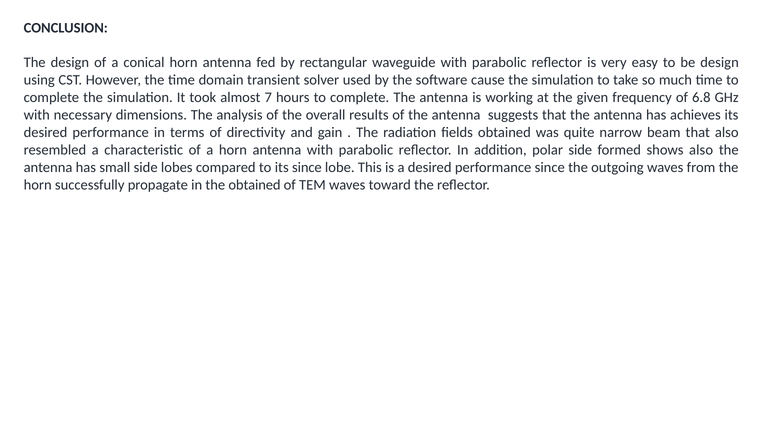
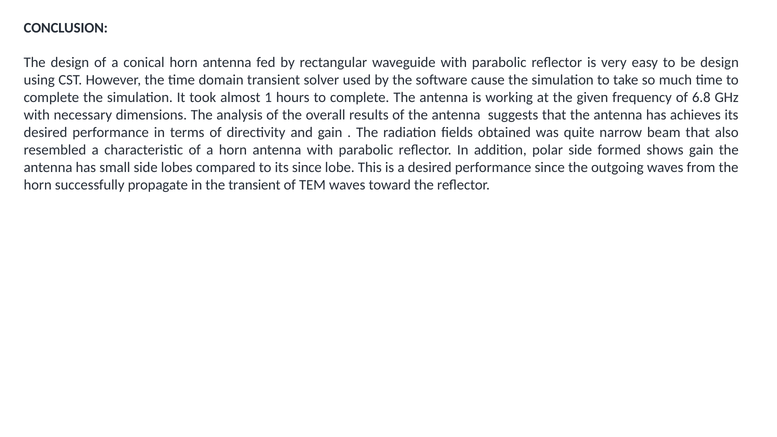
7: 7 -> 1
shows also: also -> gain
the obtained: obtained -> transient
